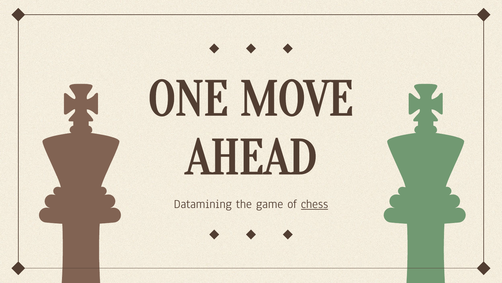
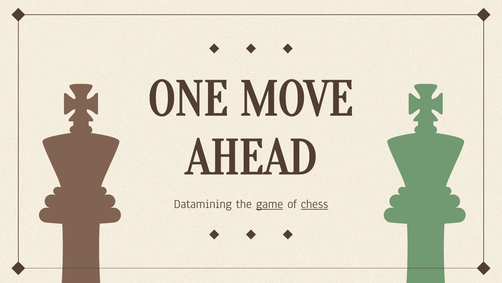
game underline: none -> present
